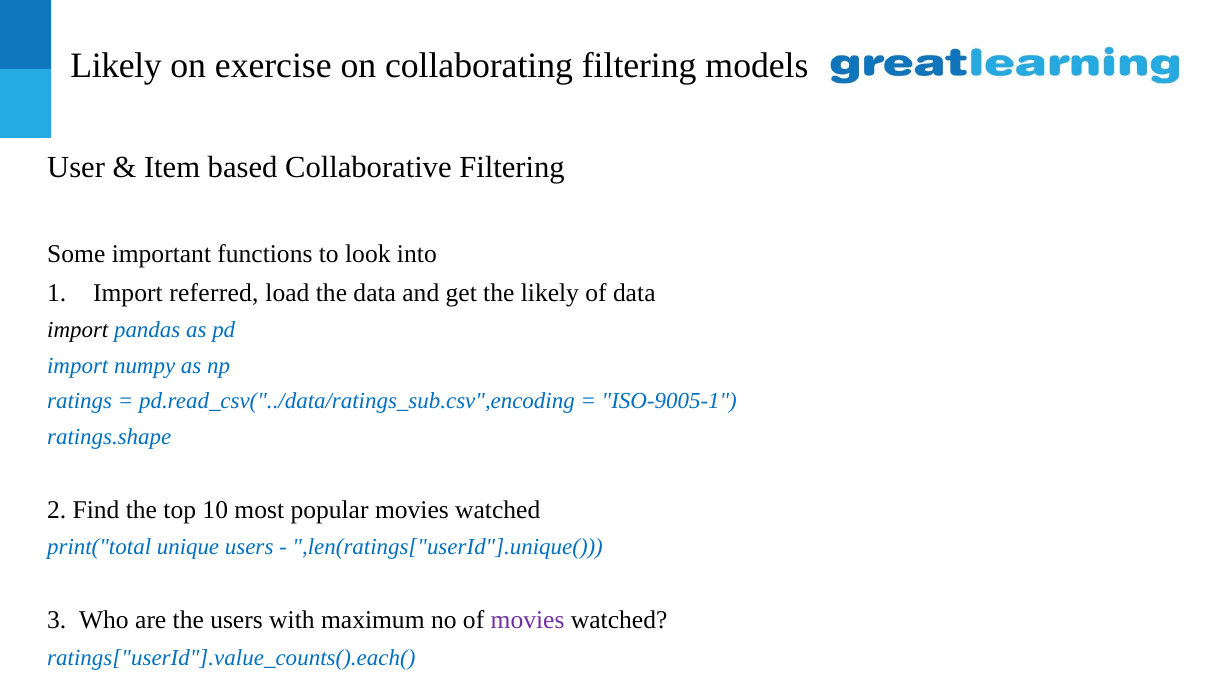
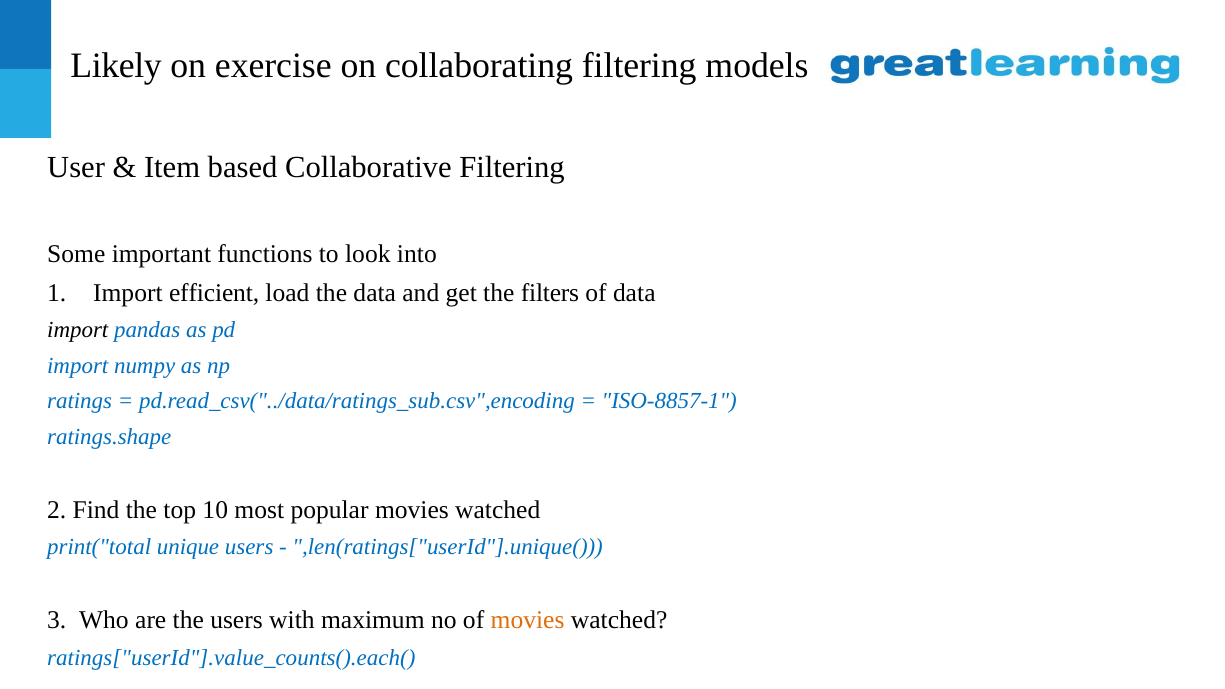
referred: referred -> efficient
the likely: likely -> filters
ISO-9005-1: ISO-9005-1 -> ISO-8857-1
movies at (528, 621) colour: purple -> orange
